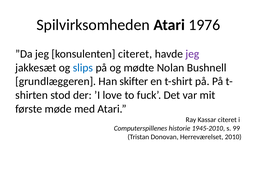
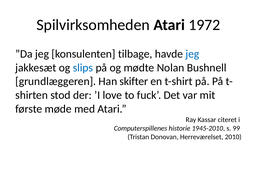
1976: 1976 -> 1972
konsulenten citeret: citeret -> tilbage
jeg at (192, 54) colour: purple -> blue
